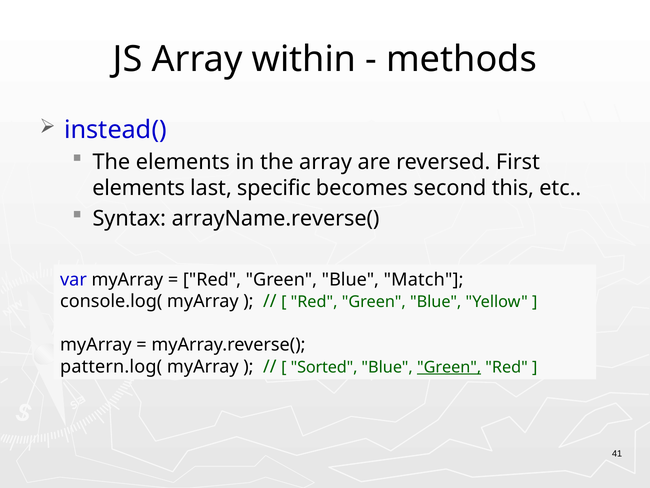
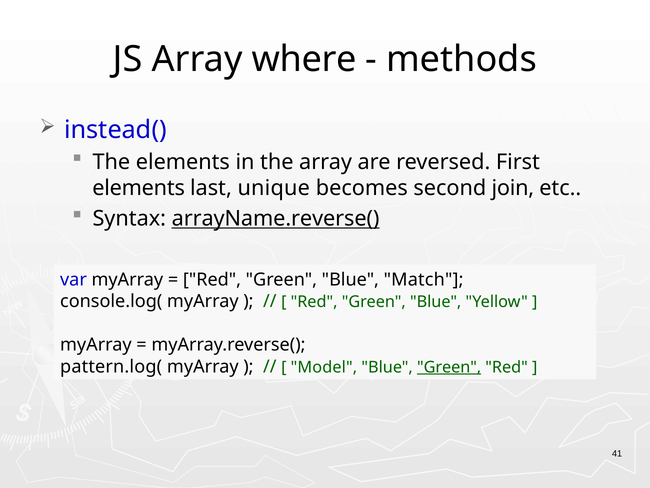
within: within -> where
specific: specific -> unique
this: this -> join
arrayName.reverse( underline: none -> present
Sorted: Sorted -> Model
